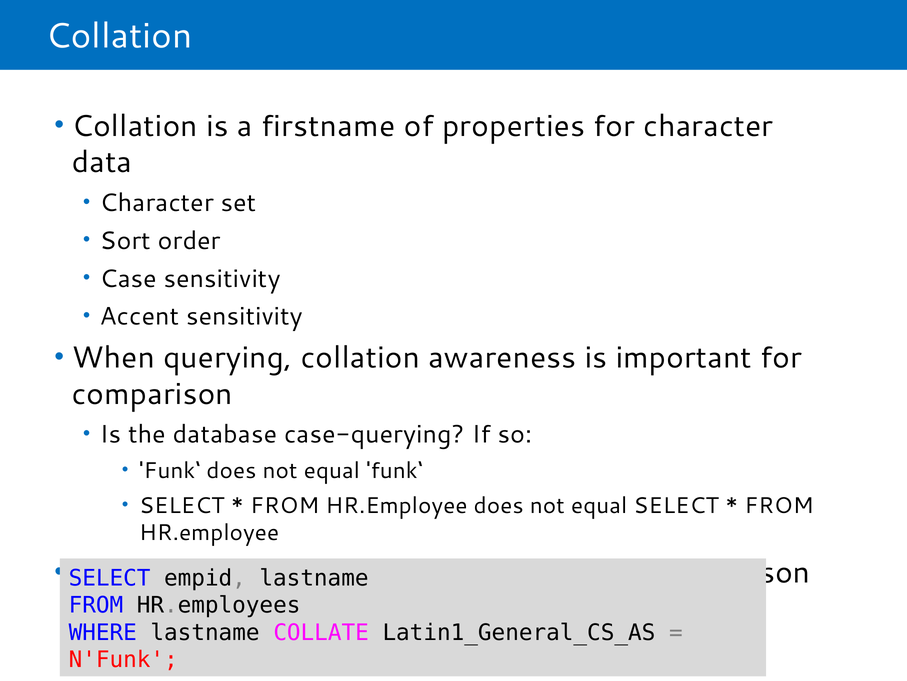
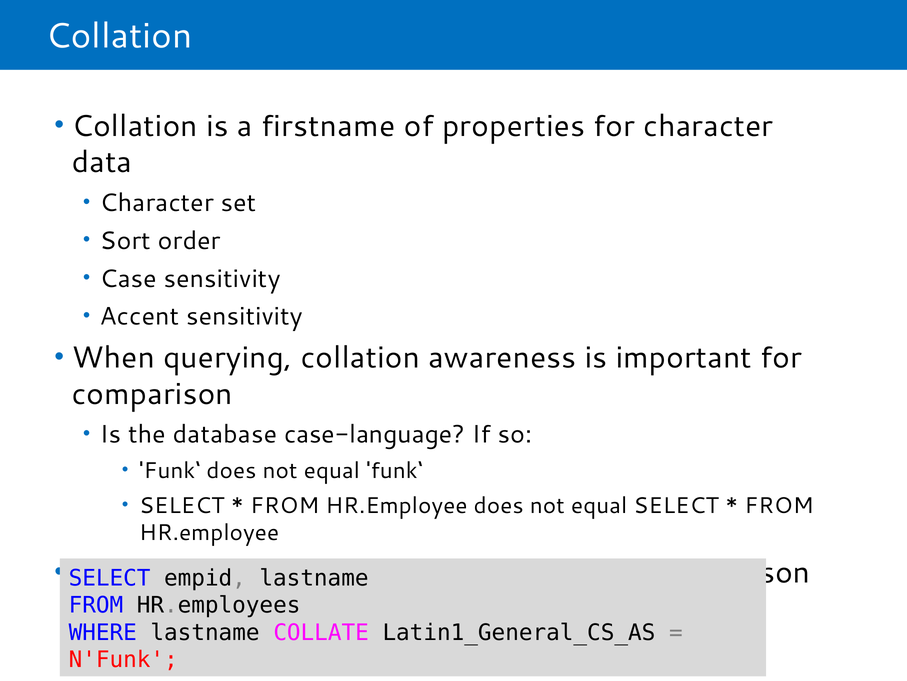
case-querying: case-querying -> case-language
